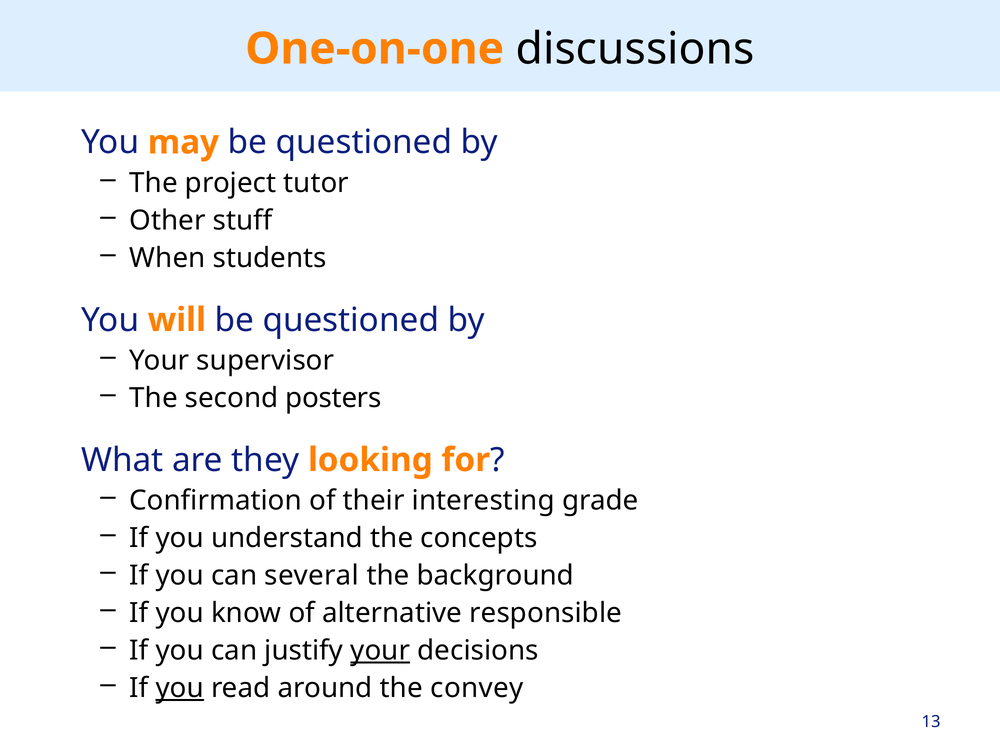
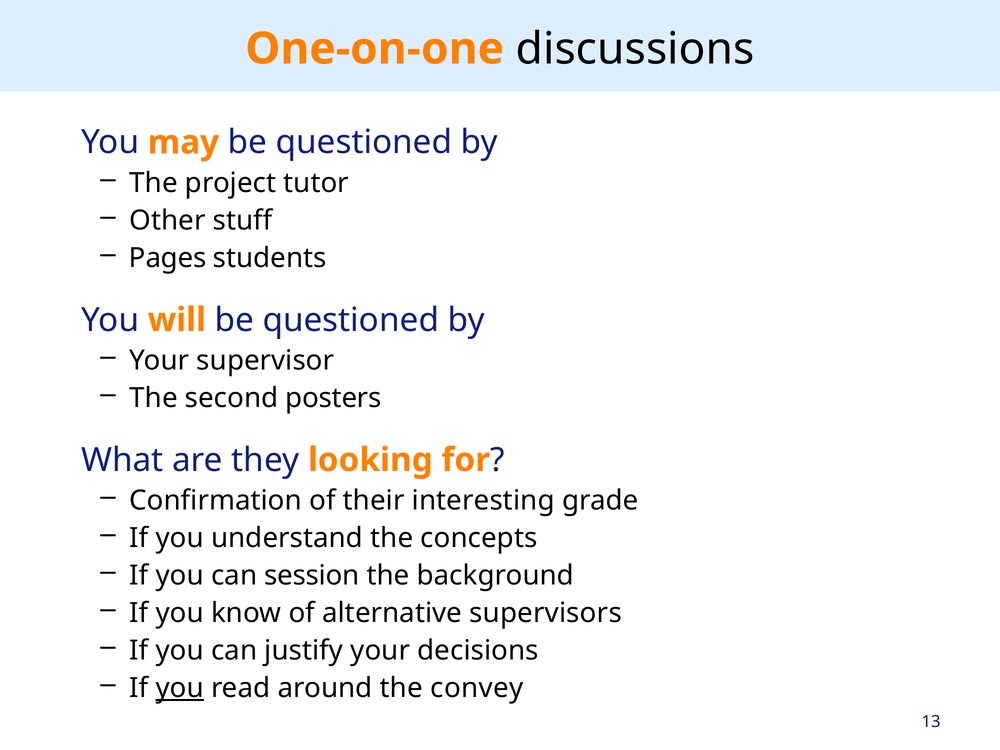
When: When -> Pages
several: several -> session
responsible: responsible -> supervisors
your at (380, 651) underline: present -> none
